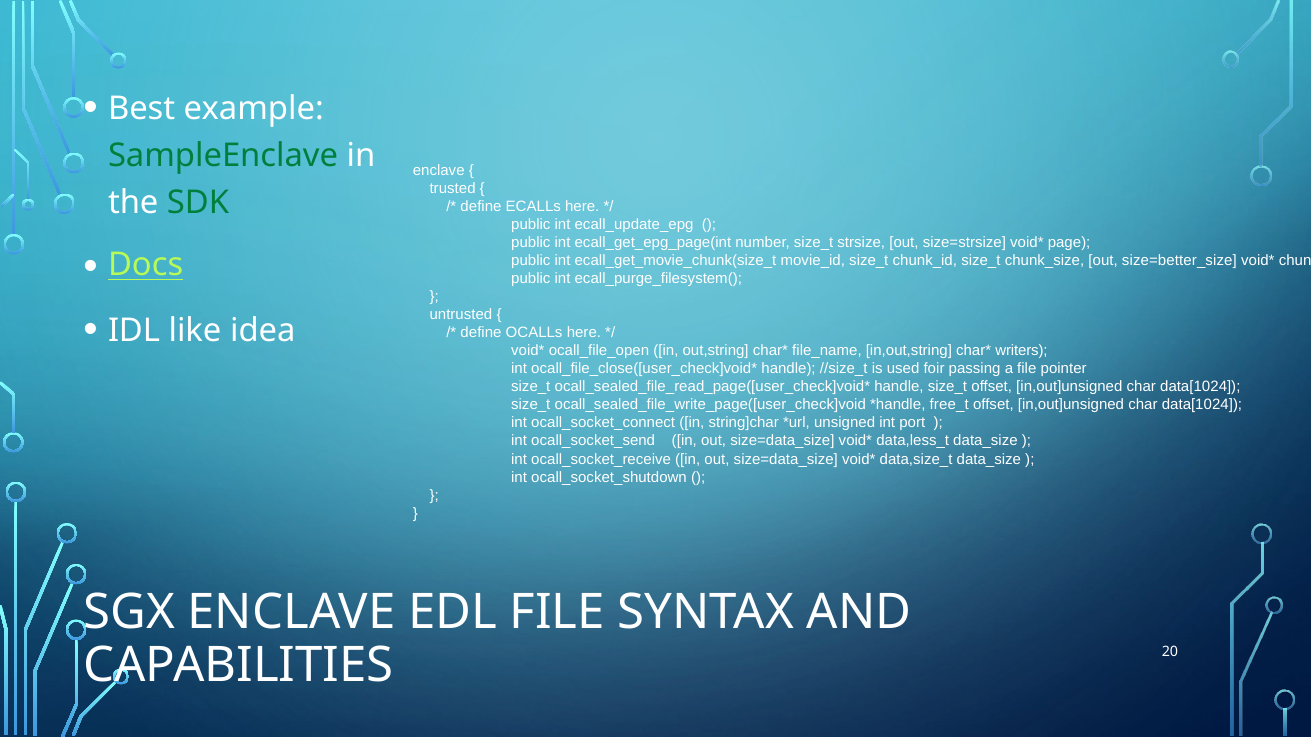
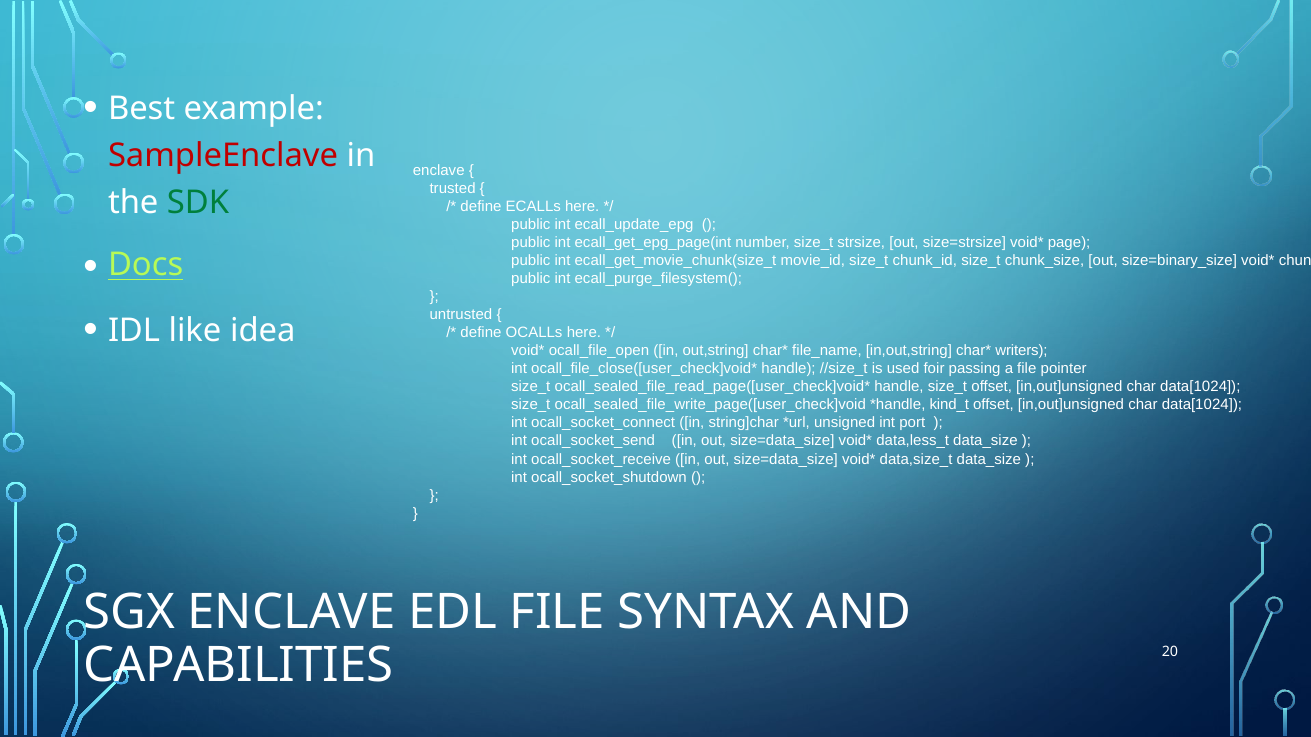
SampleEnclave colour: green -> red
size=better_size: size=better_size -> size=binary_size
free_t: free_t -> kind_t
